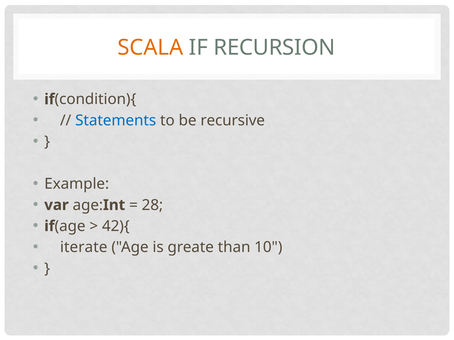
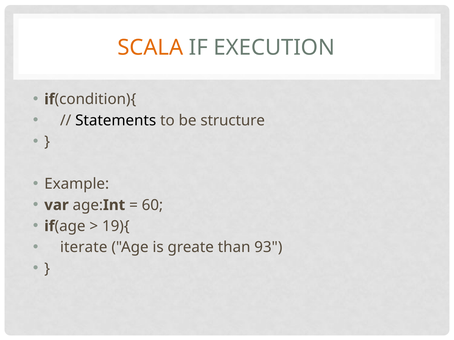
RECURSION: RECURSION -> EXECUTION
Statements colour: blue -> black
recursive: recursive -> structure
28: 28 -> 60
42){: 42){ -> 19){
10: 10 -> 93
